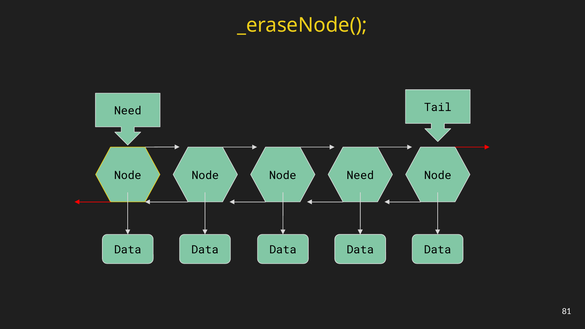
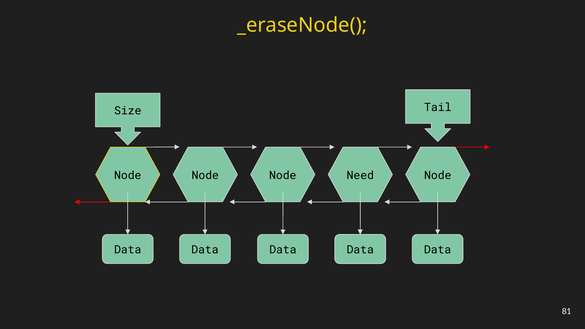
Need at (128, 111): Need -> Size
